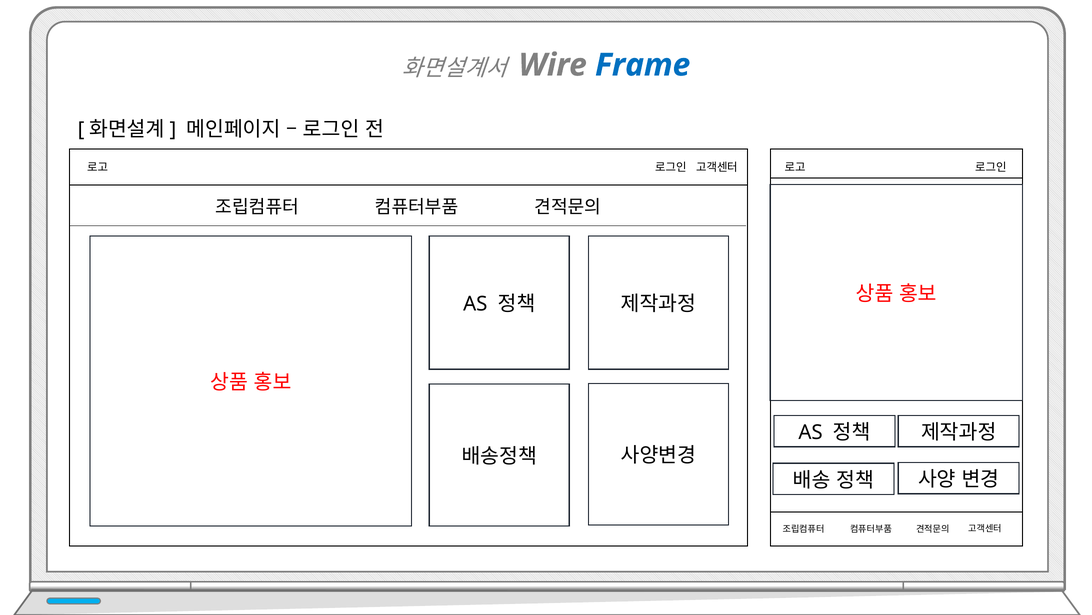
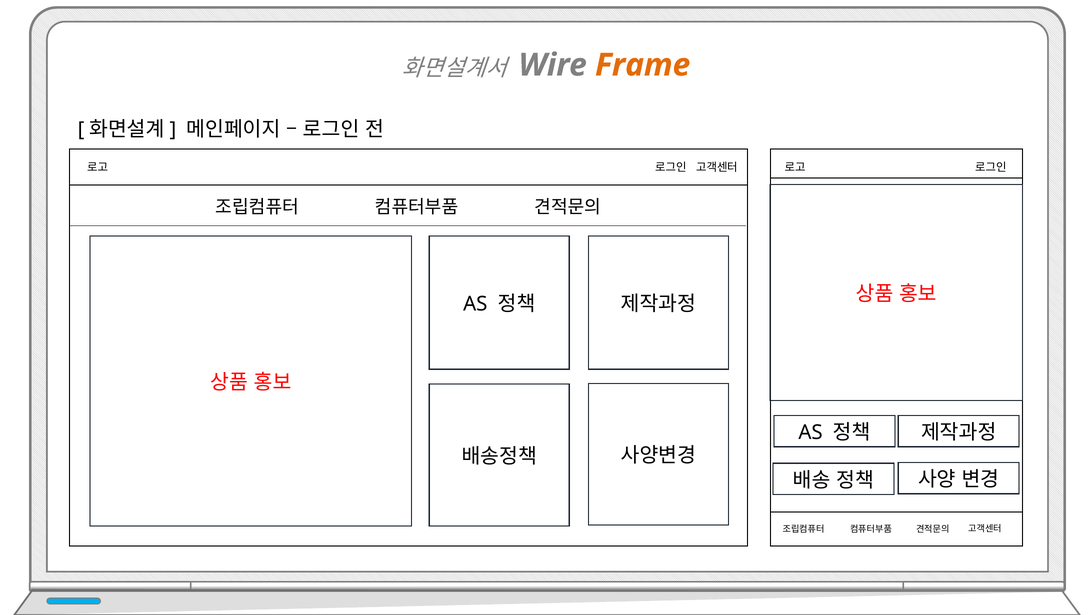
Frame colour: blue -> orange
